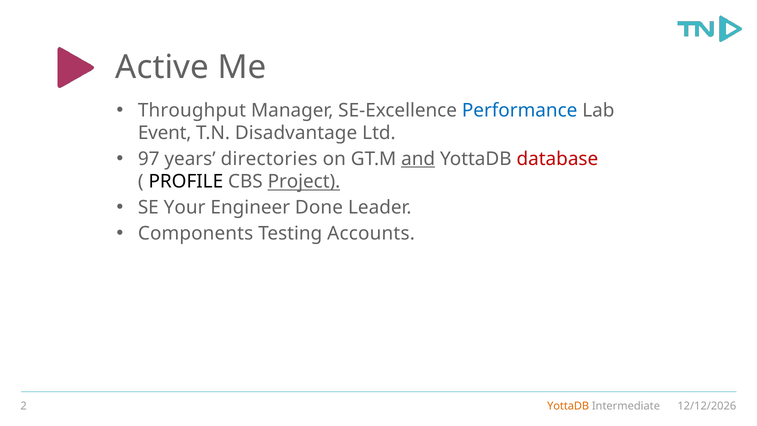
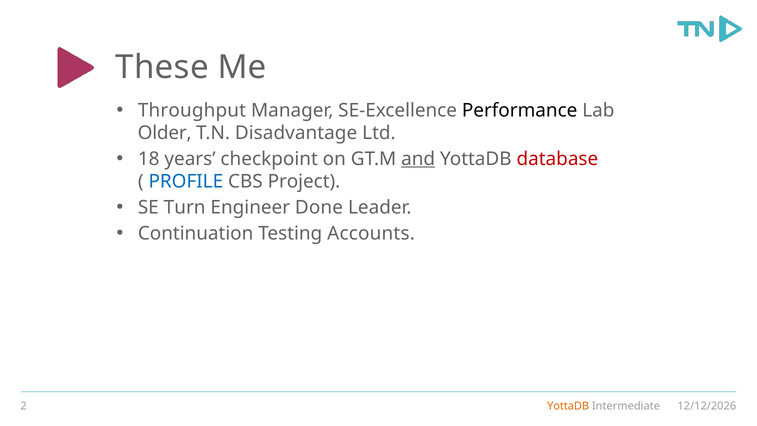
Active: Active -> These
Performance colour: blue -> black
Event: Event -> Older
97: 97 -> 18
directories: directories -> checkpoint
PROFILE colour: black -> blue
Project underline: present -> none
Your: Your -> Turn
Components: Components -> Continuation
